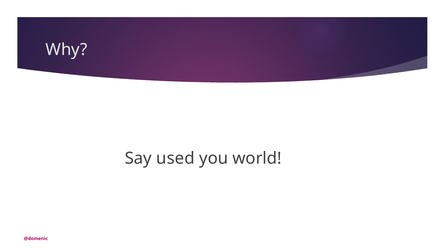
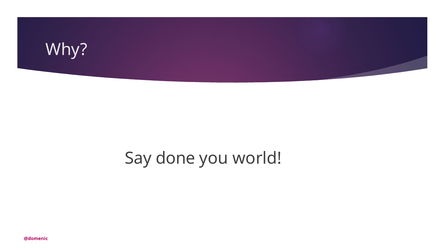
used: used -> done
